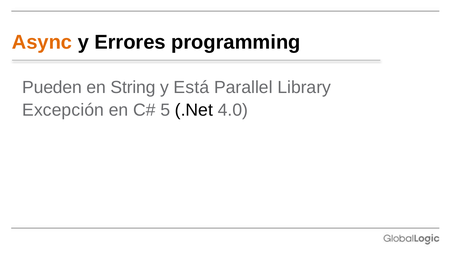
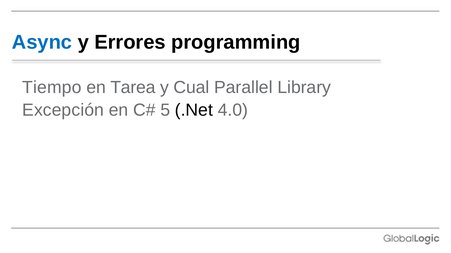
Async colour: orange -> blue
Pueden: Pueden -> Tiempo
String: String -> Tarea
Está: Está -> Cual
